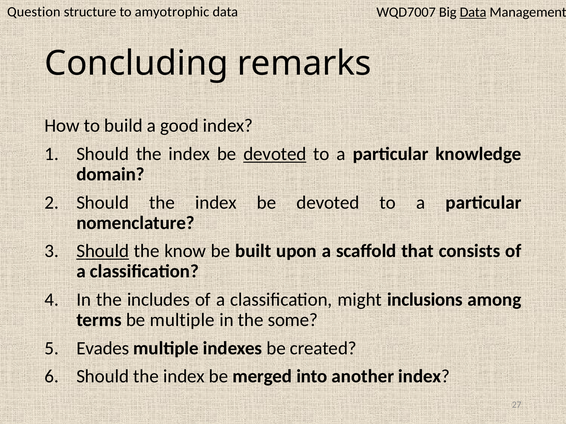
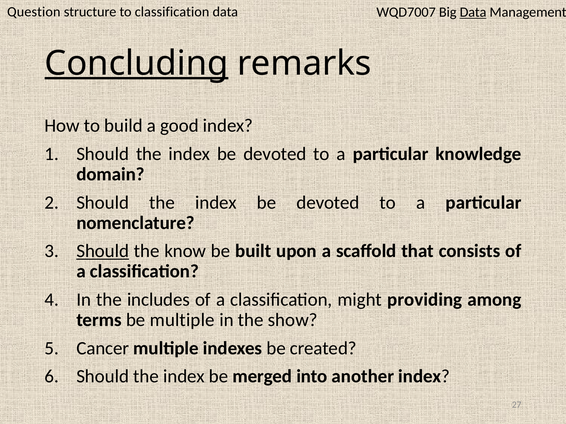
to amyotrophic: amyotrophic -> classification
Concluding underline: none -> present
devoted at (275, 154) underline: present -> none
inclusions: inclusions -> providing
some: some -> show
Evades: Evades -> Cancer
